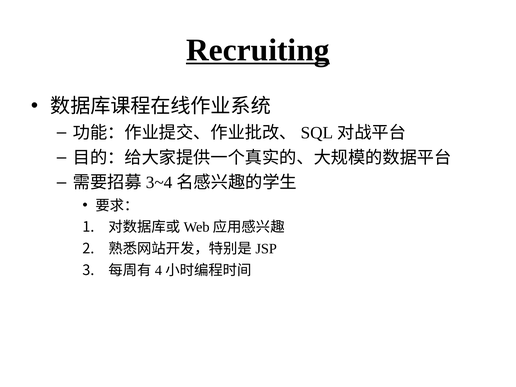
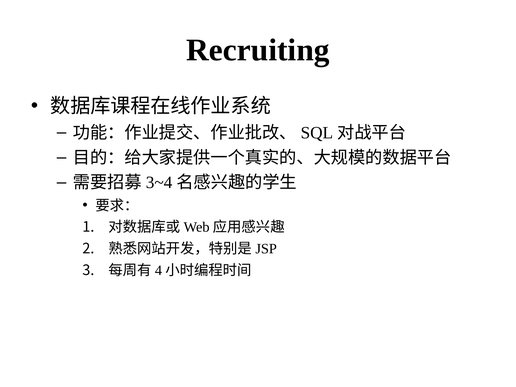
Recruiting underline: present -> none
